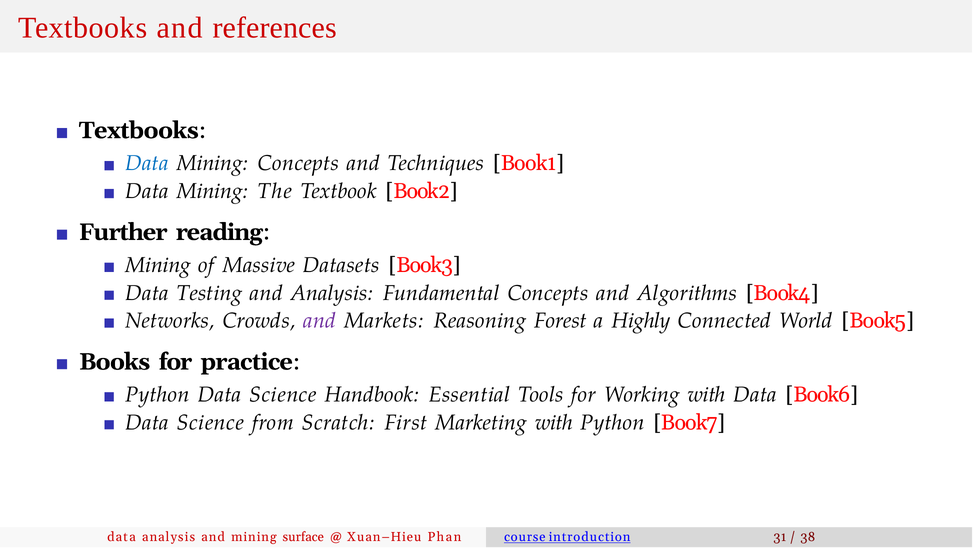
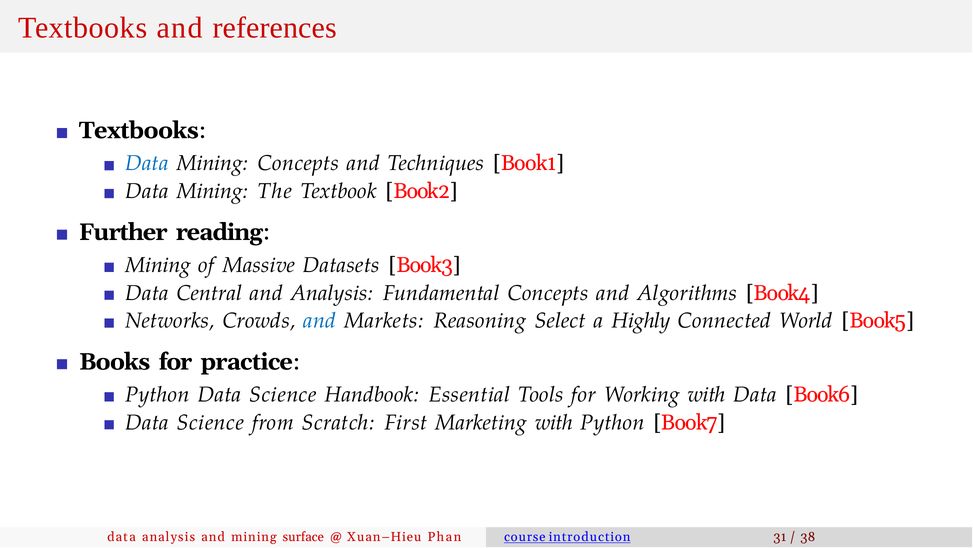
Testing: Testing -> Central
and at (320, 321) colour: purple -> blue
Forest: Forest -> Select
